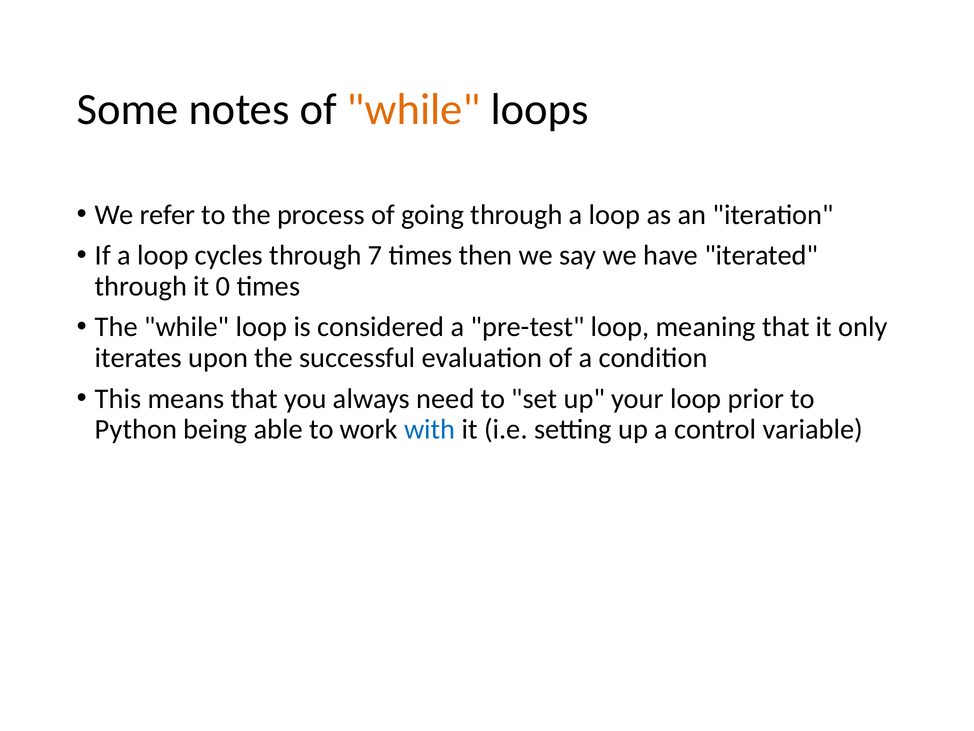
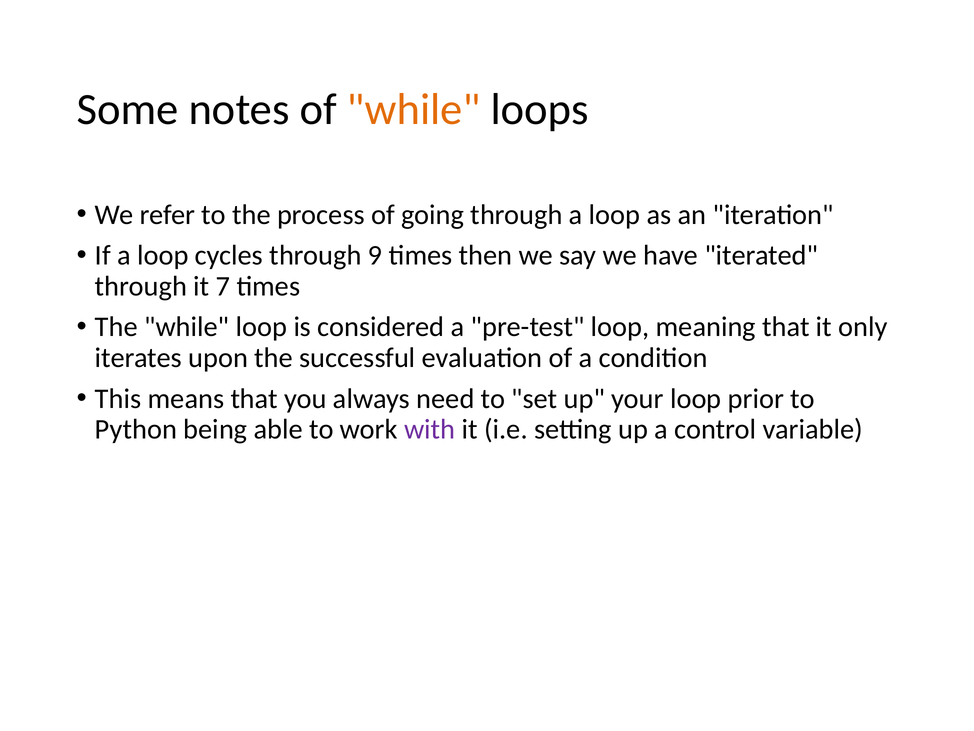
7: 7 -> 9
0: 0 -> 7
with colour: blue -> purple
